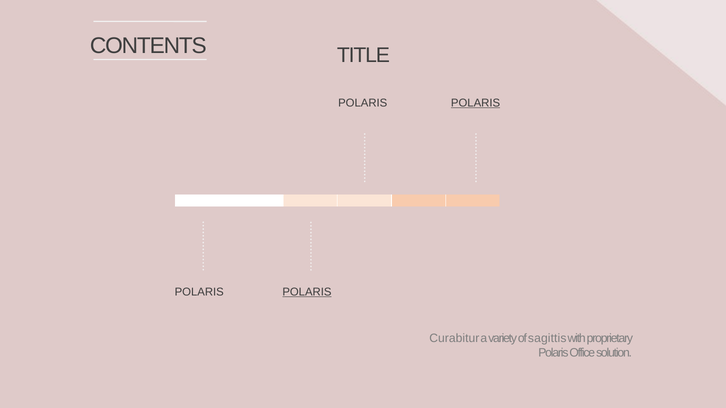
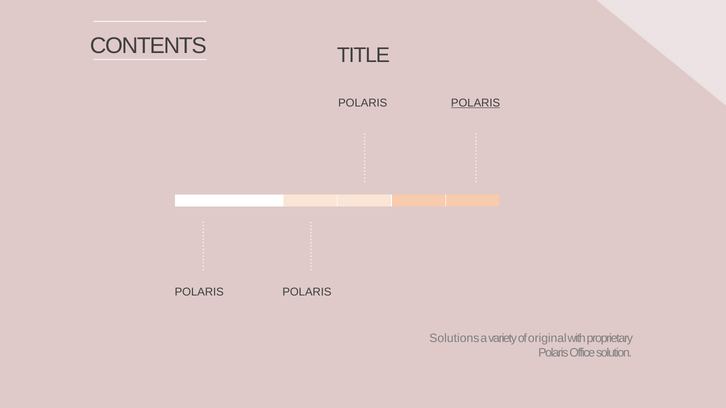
POLARIS at (307, 292) underline: present -> none
Curabitur: Curabitur -> Solutions
sagittis: sagittis -> original
